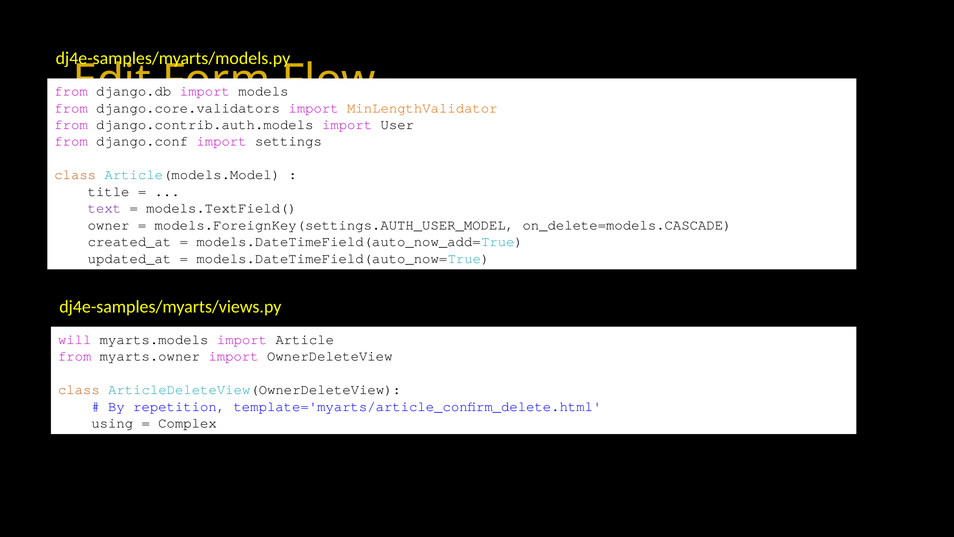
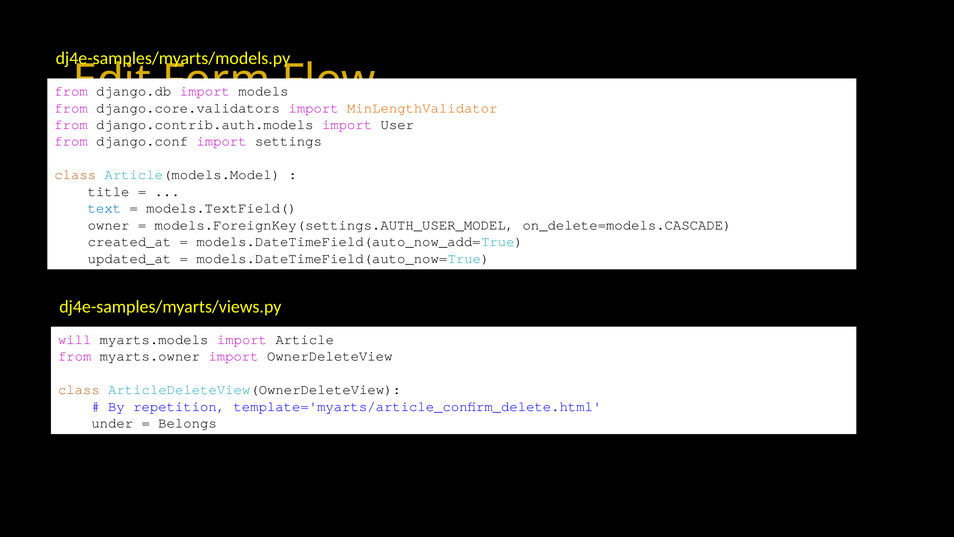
text colour: purple -> blue
using: using -> under
Complex: Complex -> Belongs
